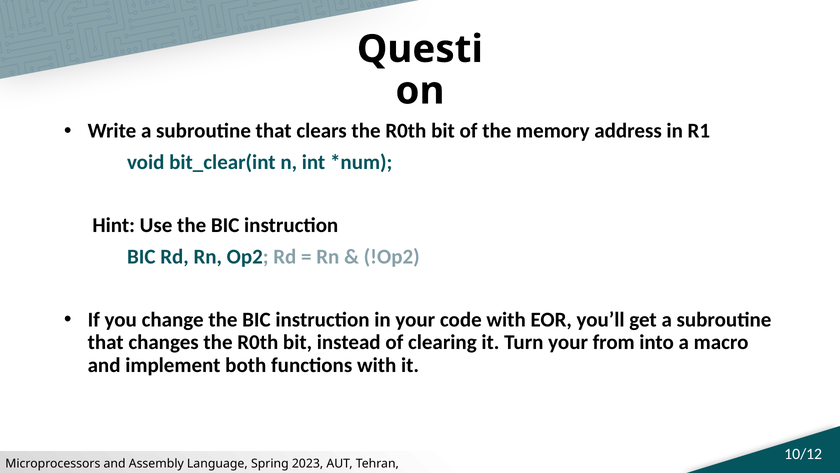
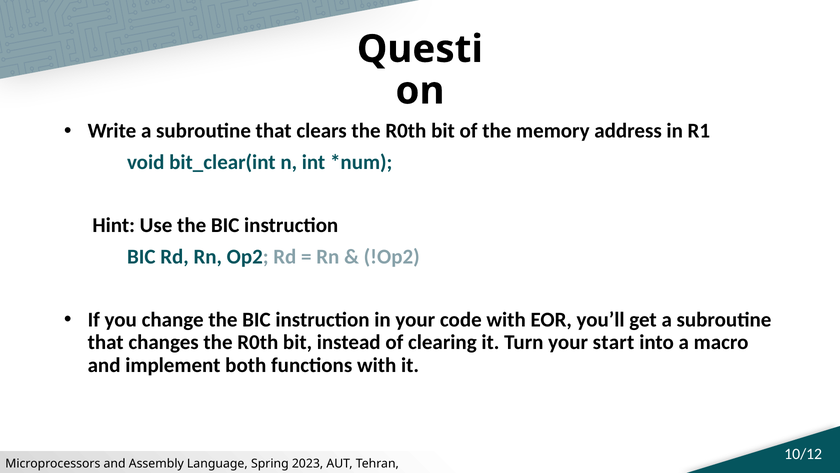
from: from -> start
